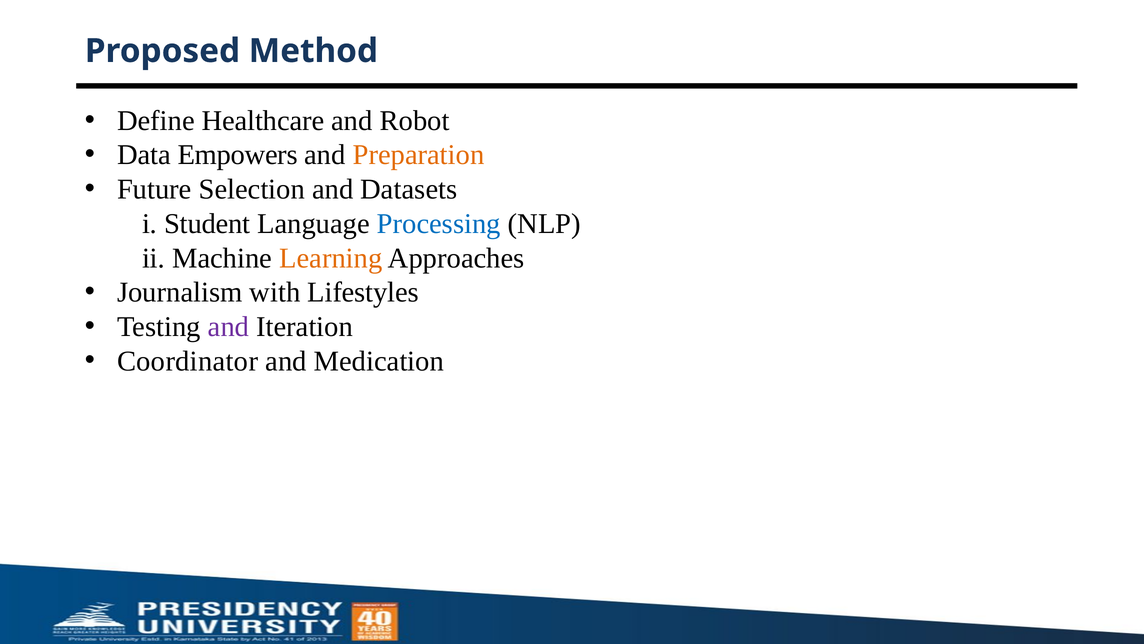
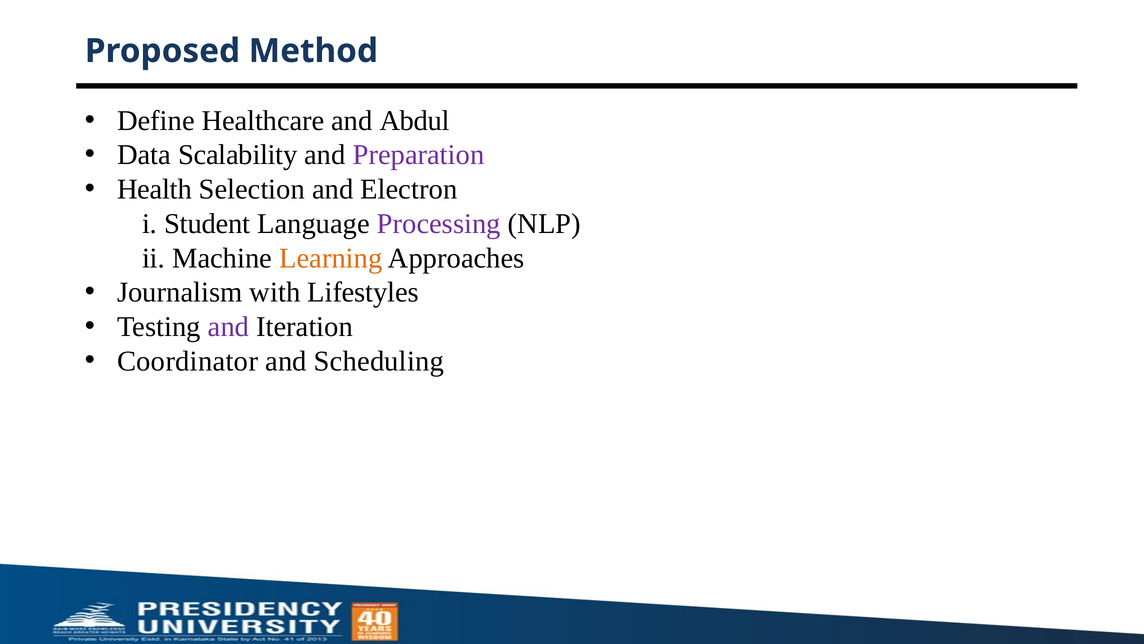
Robot: Robot -> Abdul
Empowers: Empowers -> Scalability
Preparation colour: orange -> purple
Future: Future -> Health
Datasets: Datasets -> Electron
Processing colour: blue -> purple
Medication: Medication -> Scheduling
